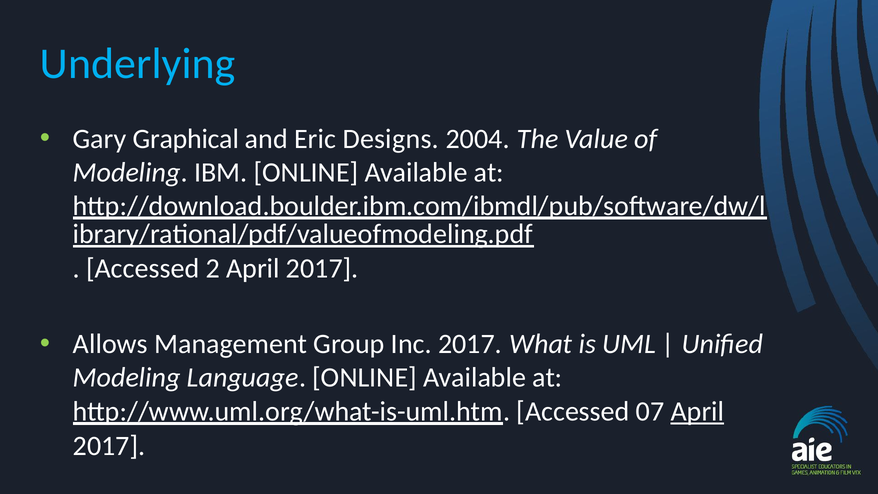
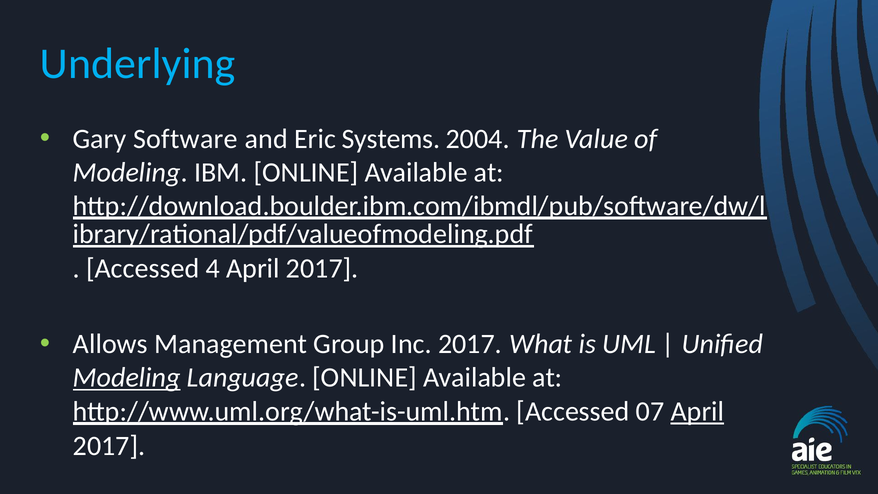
Graphical: Graphical -> Software
Designs: Designs -> Systems
2: 2 -> 4
Modeling at (127, 378) underline: none -> present
